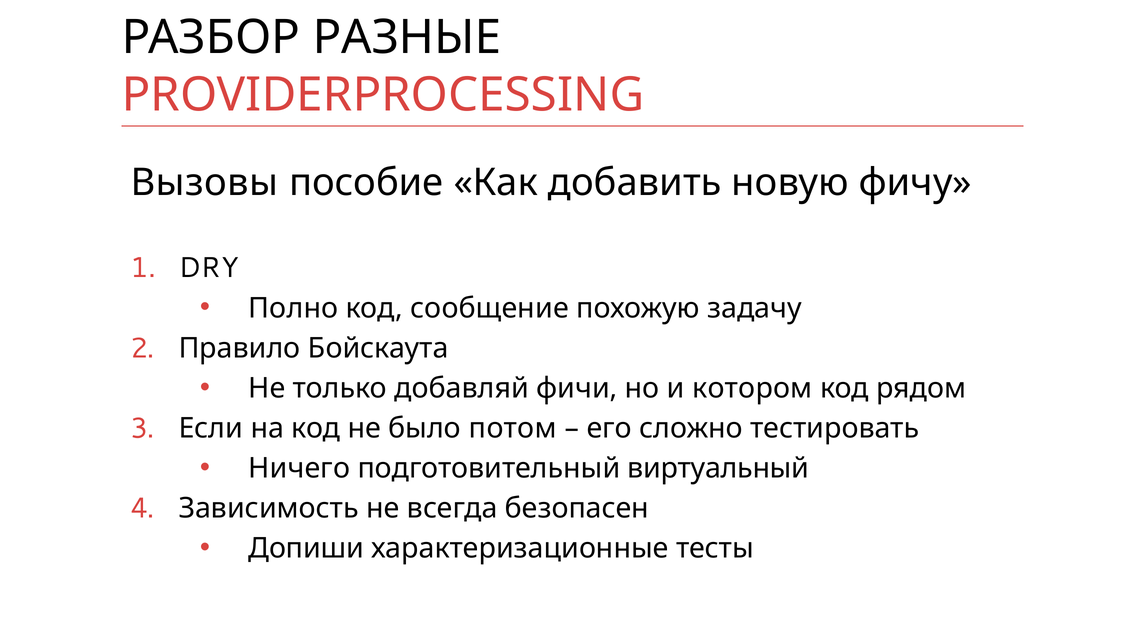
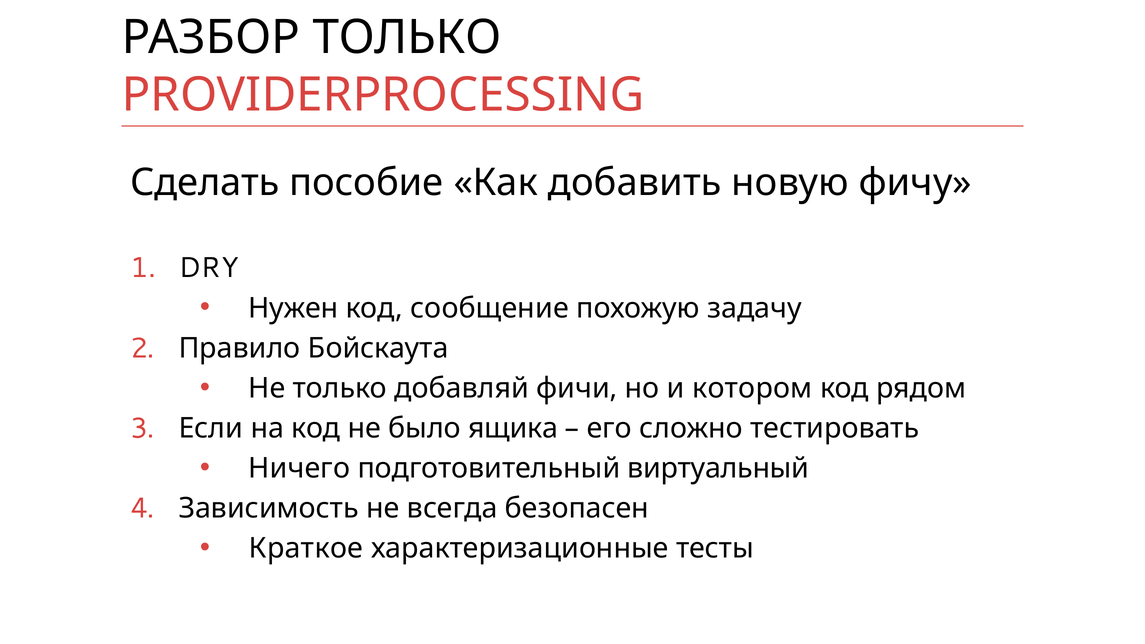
РАЗБОР РАЗНЫЕ: РАЗНЫЕ -> ТОЛЬКО
Вызовы: Вызовы -> Сделать
Полно: Полно -> Нужен
потом: потом -> ящика
Допиши: Допиши -> Краткое
